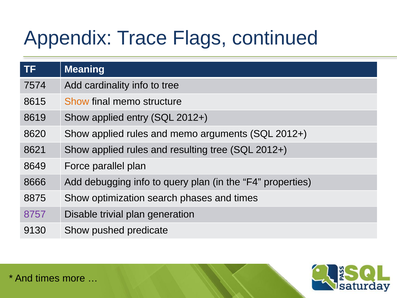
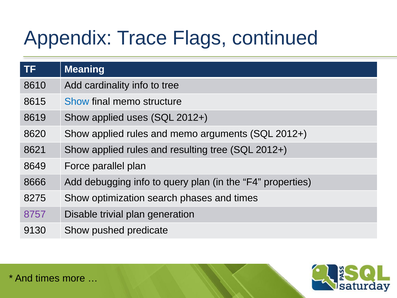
7574: 7574 -> 8610
Show at (77, 101) colour: orange -> blue
entry: entry -> uses
8875: 8875 -> 8275
